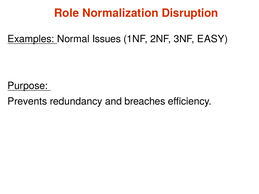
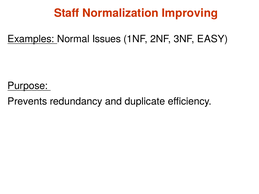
Role: Role -> Staff
Disruption: Disruption -> Improving
breaches: breaches -> duplicate
